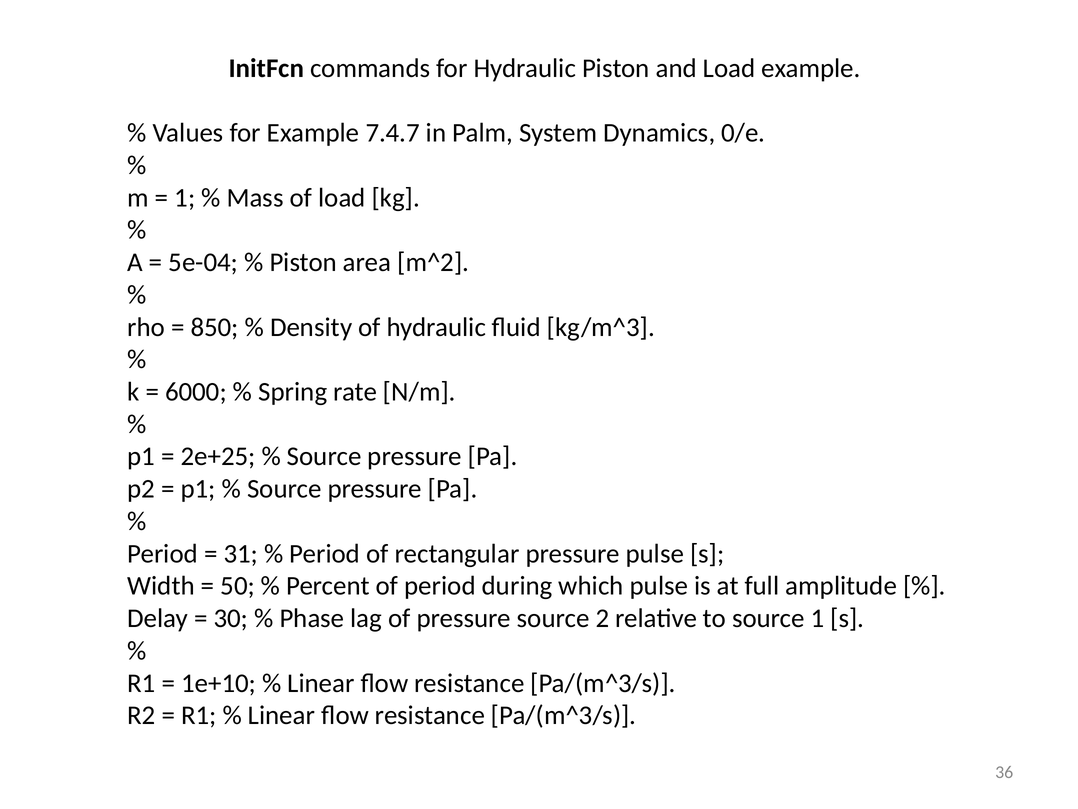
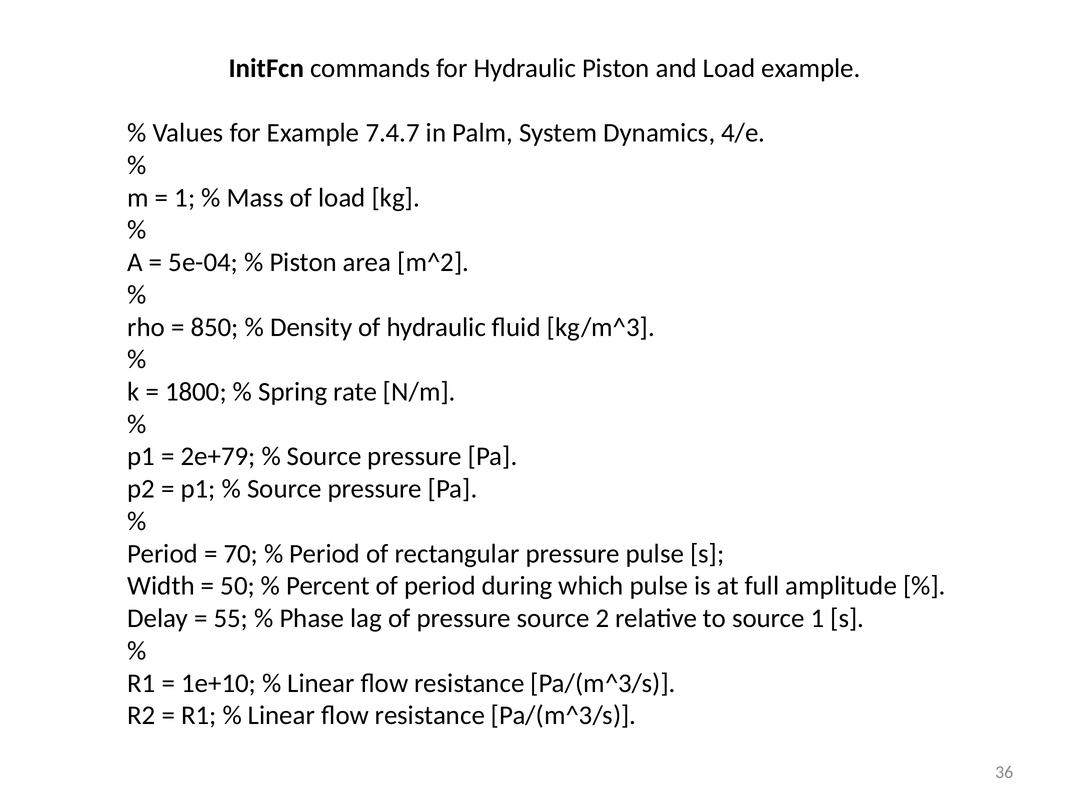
0/e: 0/e -> 4/e
6000: 6000 -> 1800
2e+25: 2e+25 -> 2e+79
31: 31 -> 70
30: 30 -> 55
